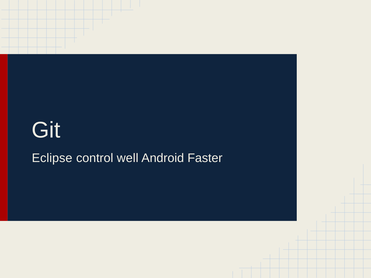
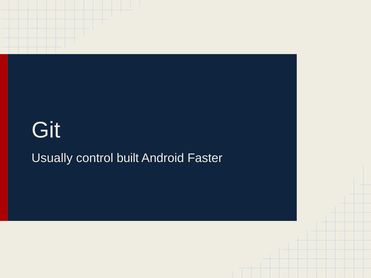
Eclipse: Eclipse -> Usually
well: well -> built
